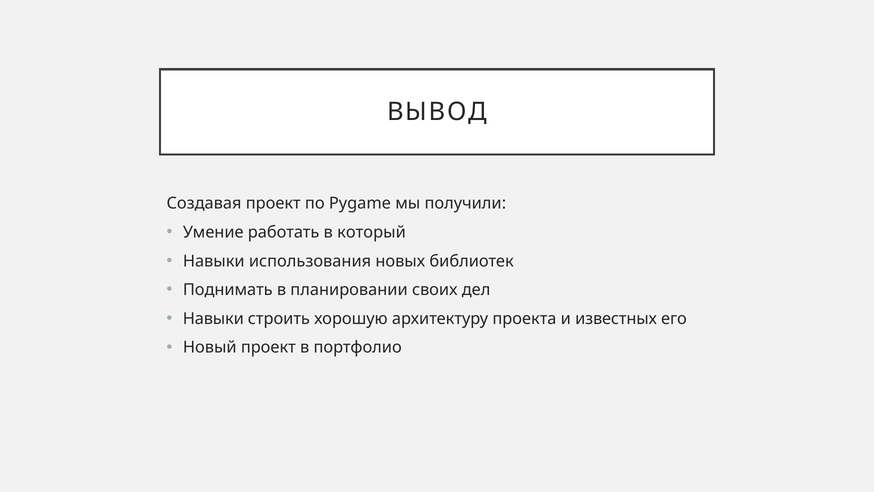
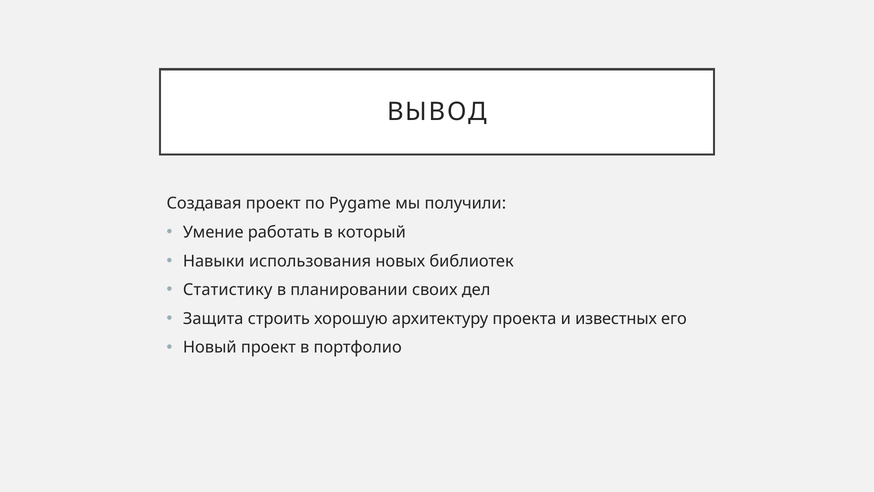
Поднимать: Поднимать -> Статистику
Навыки at (213, 318): Навыки -> Защита
